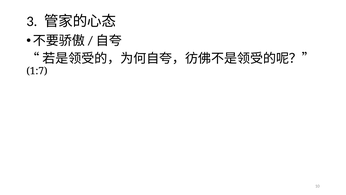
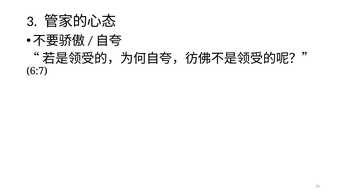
1:7: 1:7 -> 6:7
